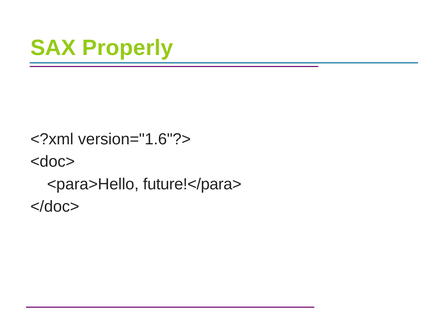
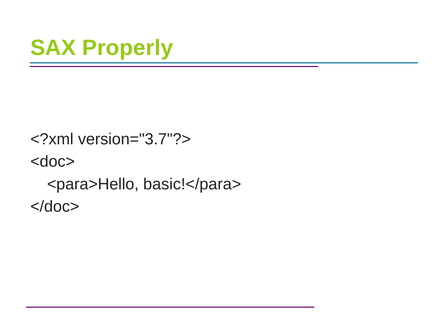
version="1.6"?>: version="1.6"?> -> version="3.7"?>
future!</para>: future!</para> -> basic!</para>
